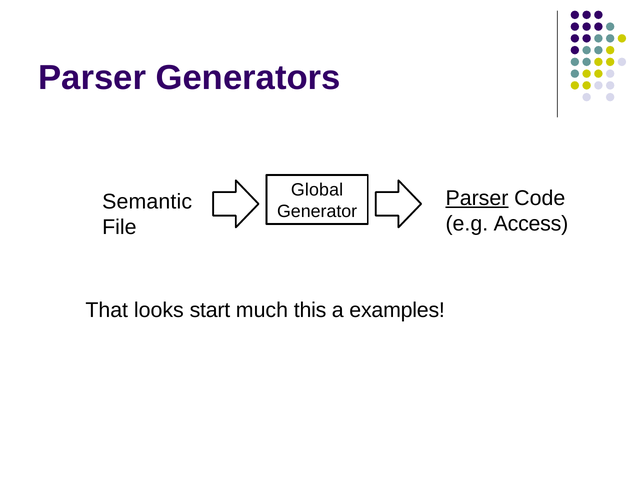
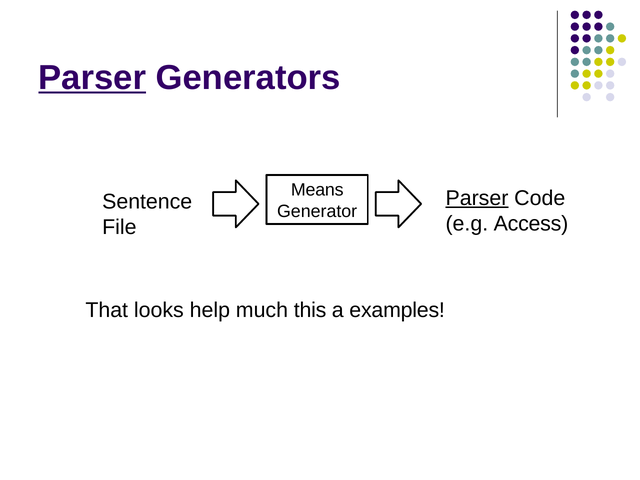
Parser at (92, 78) underline: none -> present
Global: Global -> Means
Semantic: Semantic -> Sentence
start: start -> help
